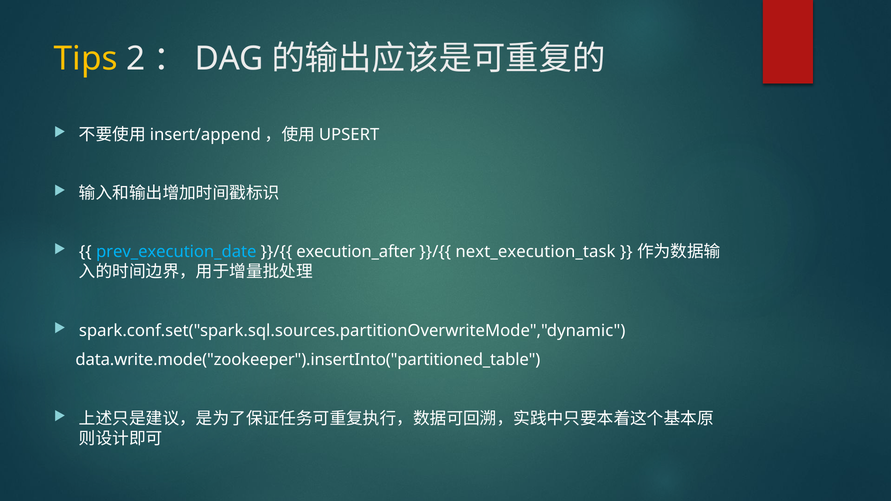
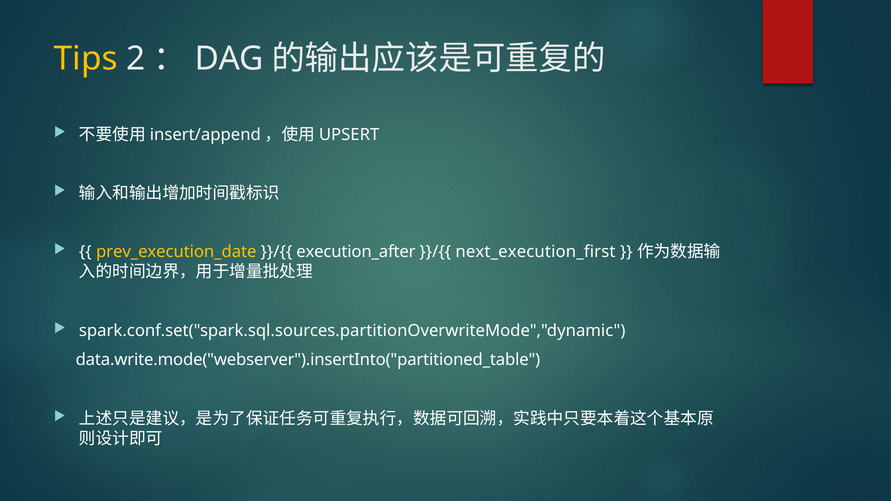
prev_execution_date colour: light blue -> yellow
next_execution_task: next_execution_task -> next_execution_first
data.write.mode("zookeeper").insertInto("partitioned_table: data.write.mode("zookeeper").insertInto("partitioned_table -> data.write.mode("webserver").insertInto("partitioned_table
